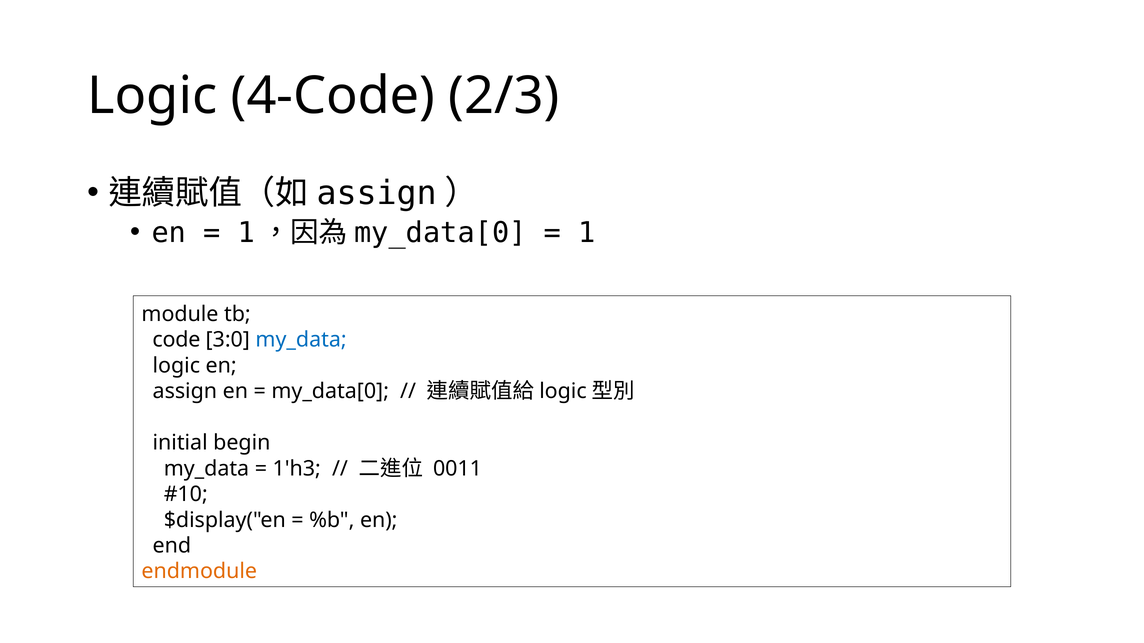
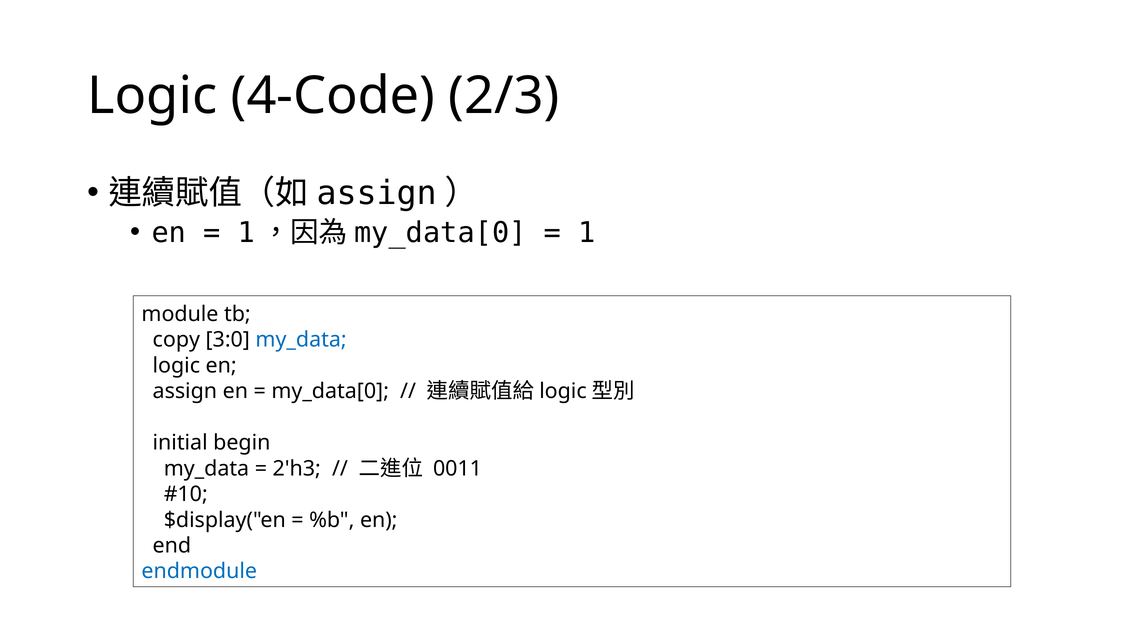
code: code -> copy
1'h3: 1'h3 -> 2'h3
endmodule colour: orange -> blue
